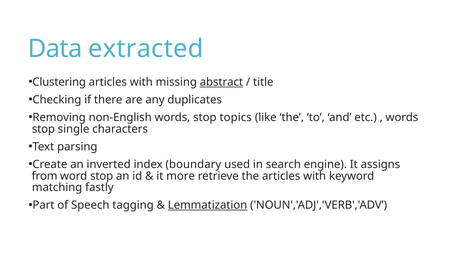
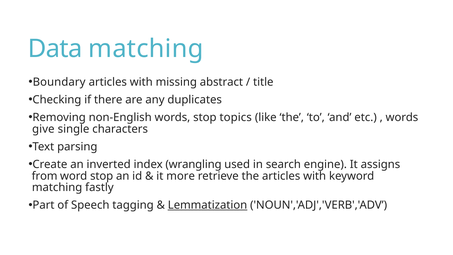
Data extracted: extracted -> matching
Clustering: Clustering -> Boundary
abstract underline: present -> none
stop at (43, 129): stop -> give
boundary: boundary -> wrangling
